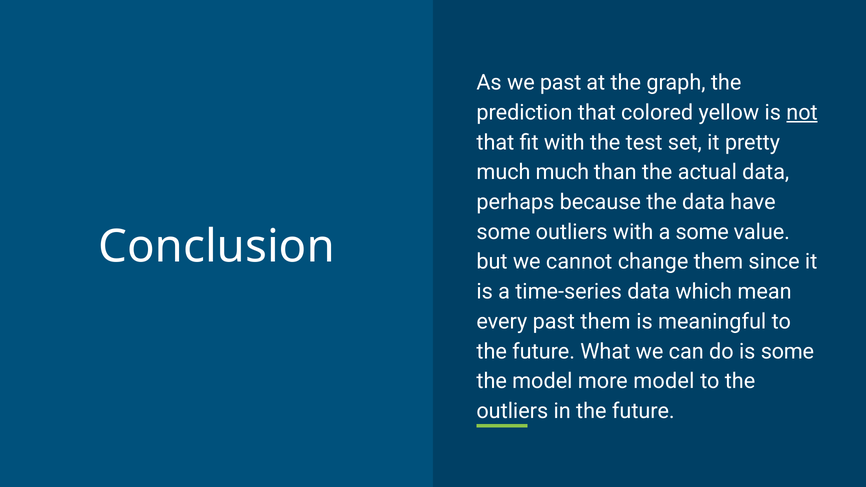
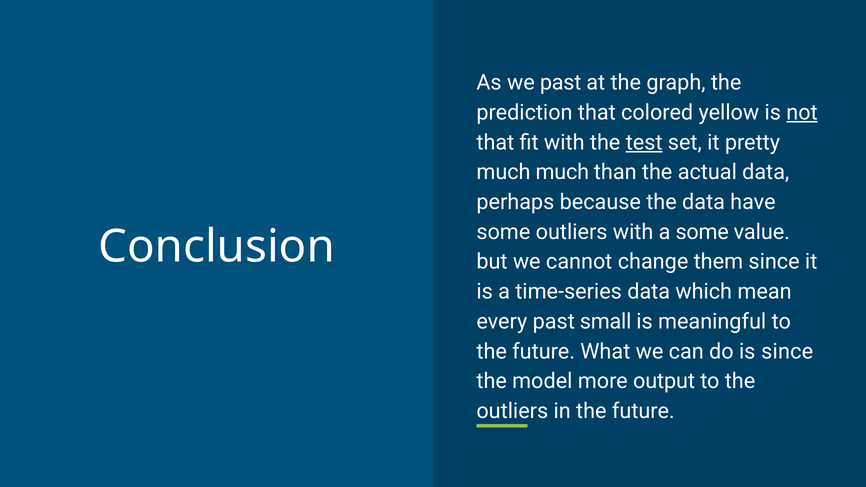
test underline: none -> present
past them: them -> small
is some: some -> since
more model: model -> output
